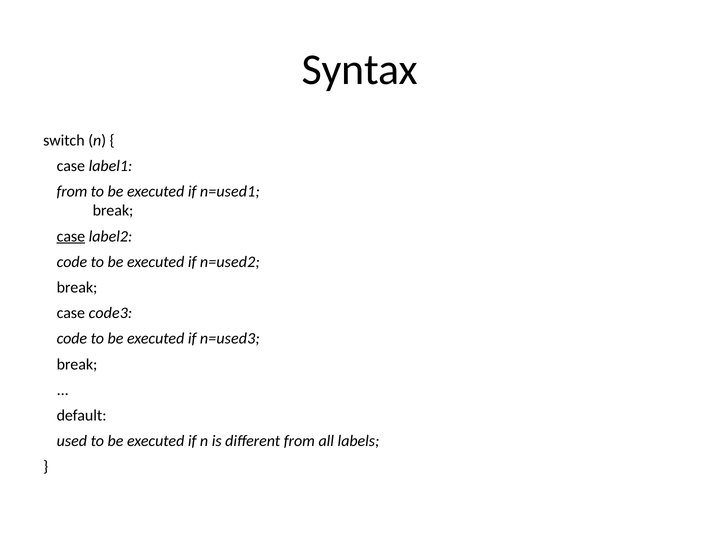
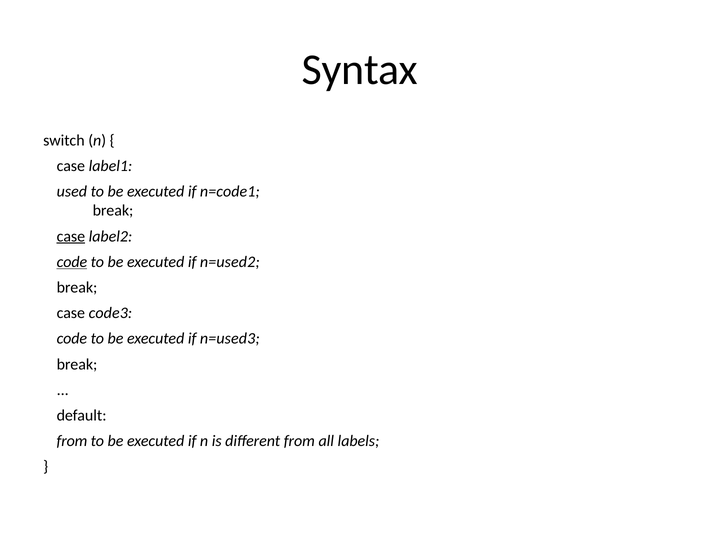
from at (72, 192): from -> used
n=used1: n=used1 -> n=code1
code at (72, 262) underline: none -> present
used at (72, 441): used -> from
